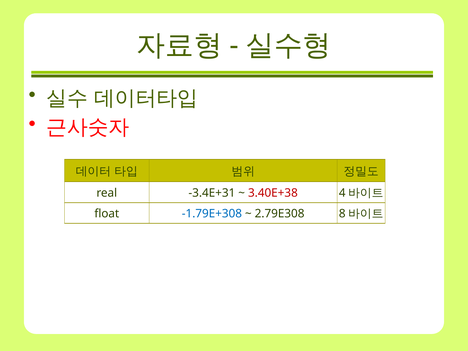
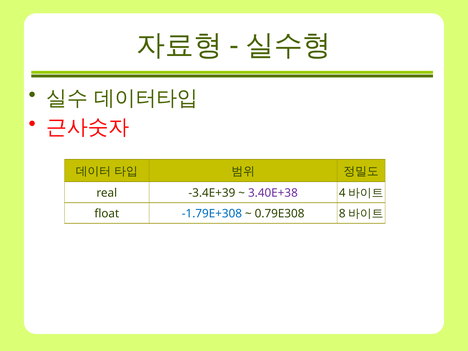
-3.4E+31: -3.4E+31 -> -3.4E+39
3.40E+38 colour: red -> purple
2.79E308: 2.79E308 -> 0.79E308
